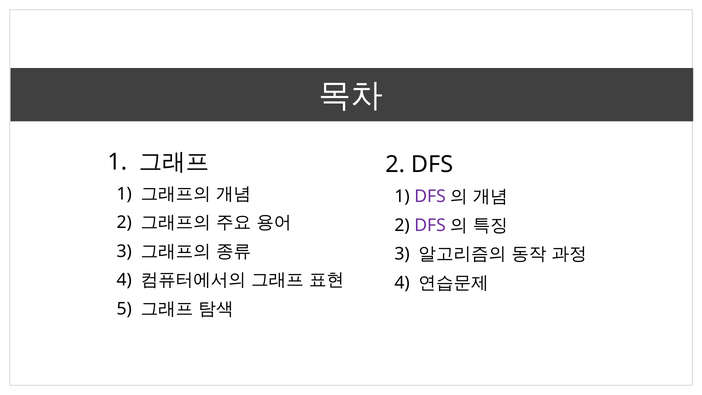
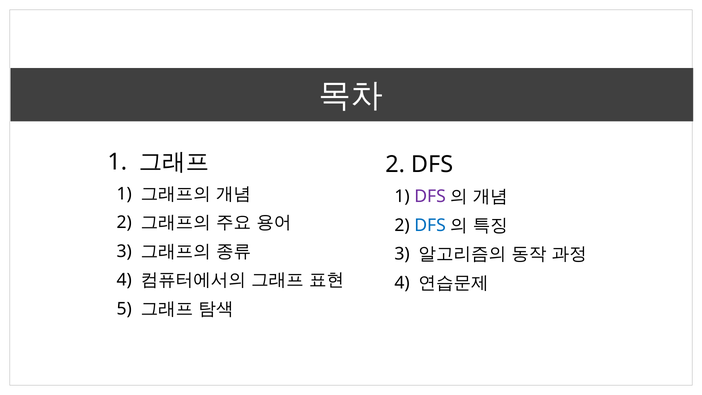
DFS at (430, 225) colour: purple -> blue
